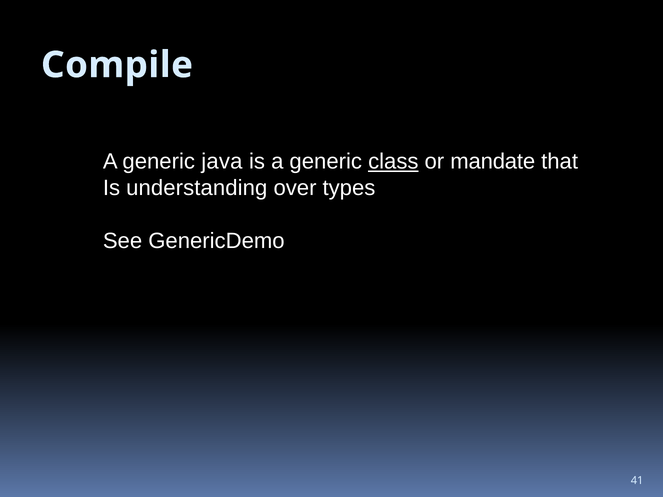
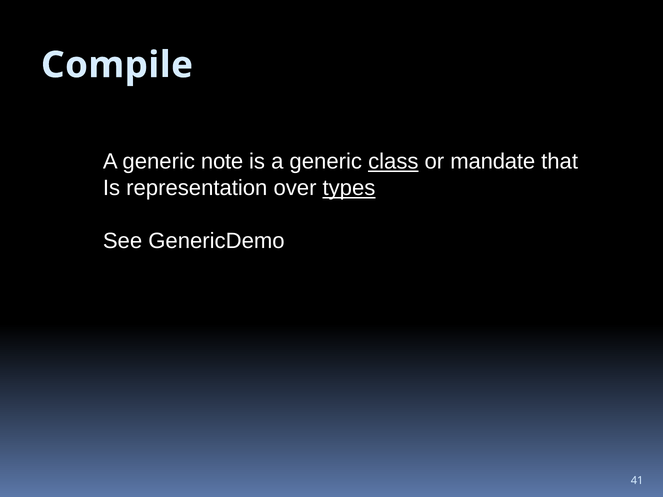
java: java -> note
understanding: understanding -> representation
types underline: none -> present
